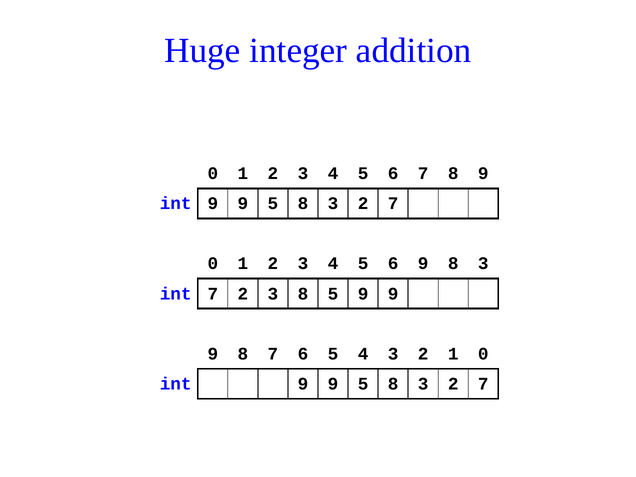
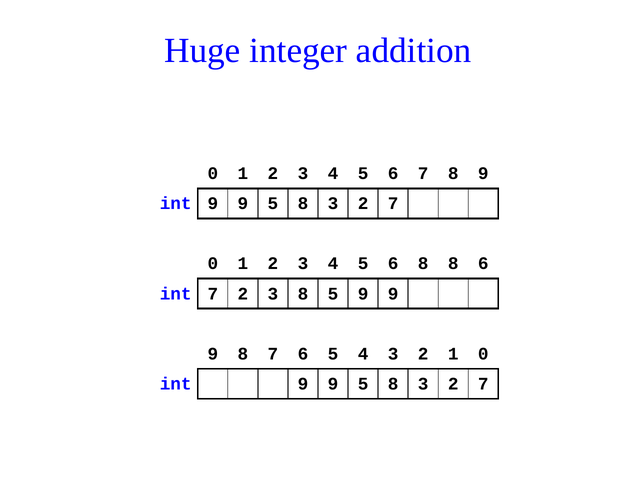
6 9: 9 -> 8
3 at (483, 264): 3 -> 6
